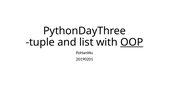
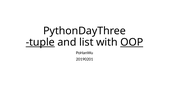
tuple underline: none -> present
